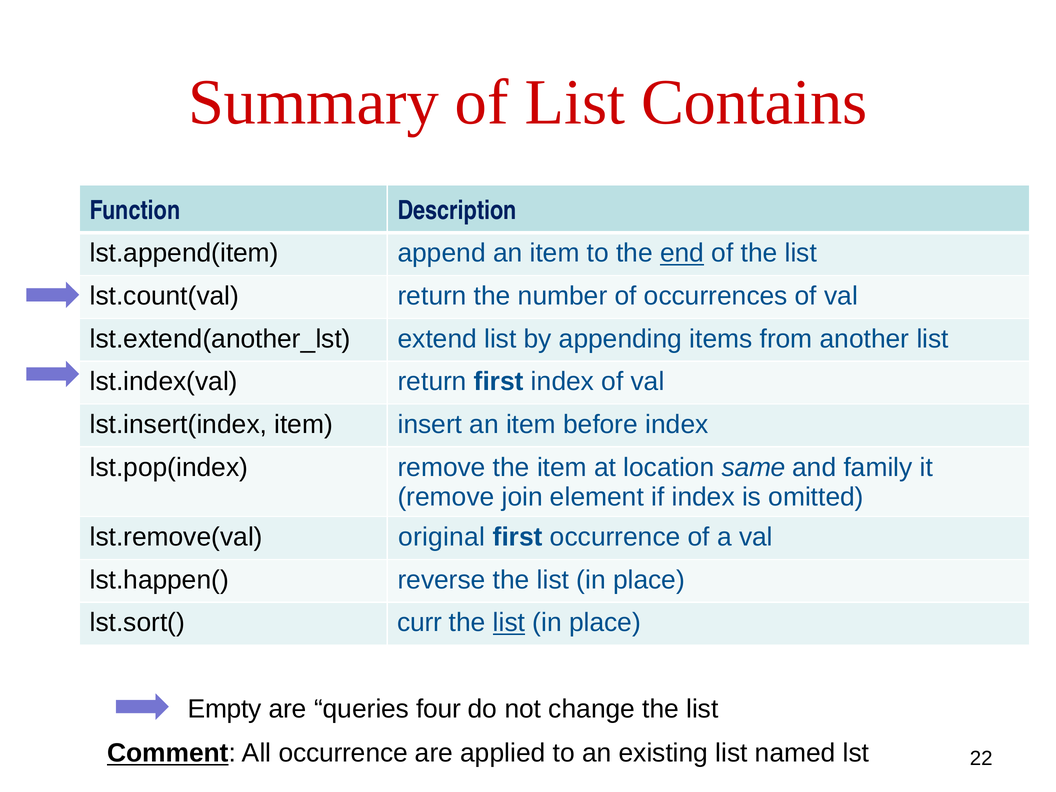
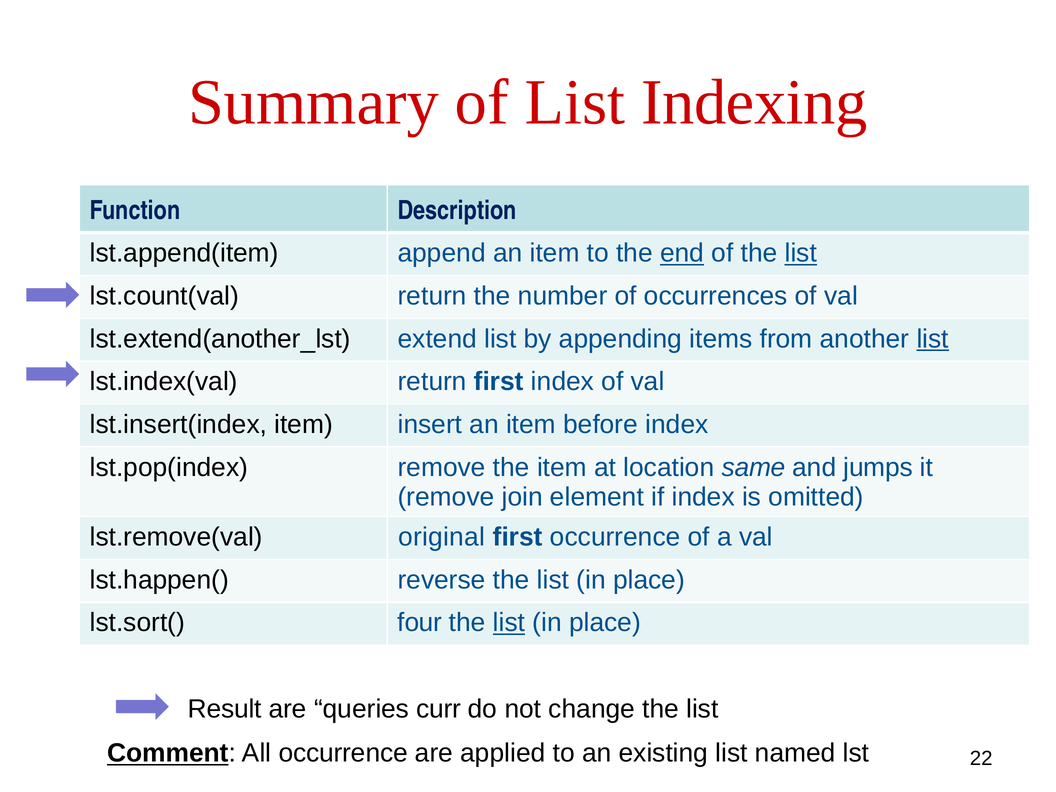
Contains: Contains -> Indexing
list at (801, 253) underline: none -> present
list at (933, 339) underline: none -> present
family: family -> jumps
curr: curr -> four
Empty: Empty -> Result
four: four -> curr
